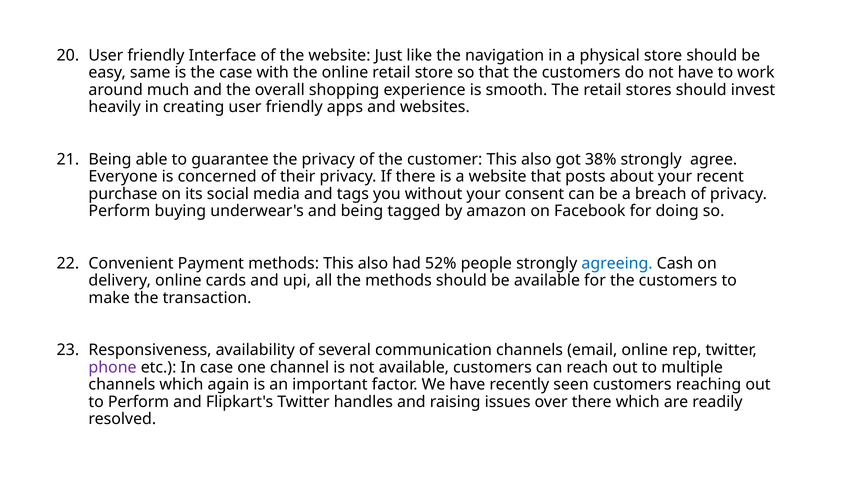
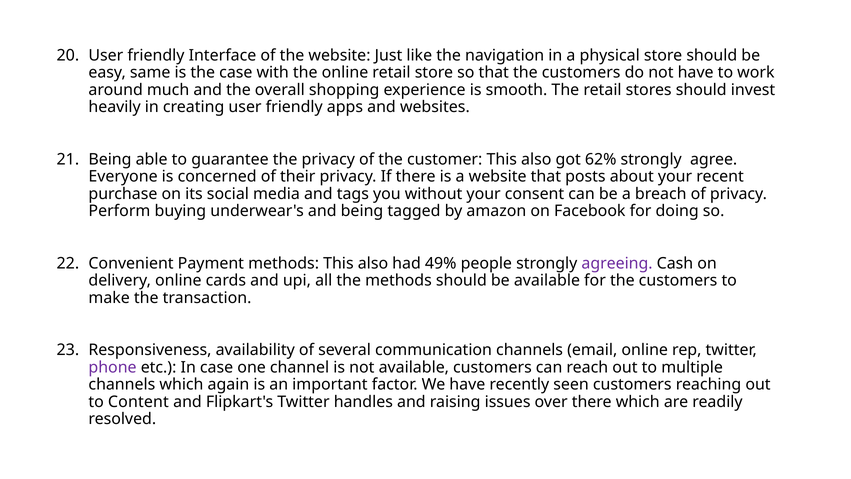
38%: 38% -> 62%
52%: 52% -> 49%
agreeing colour: blue -> purple
to Perform: Perform -> Content
